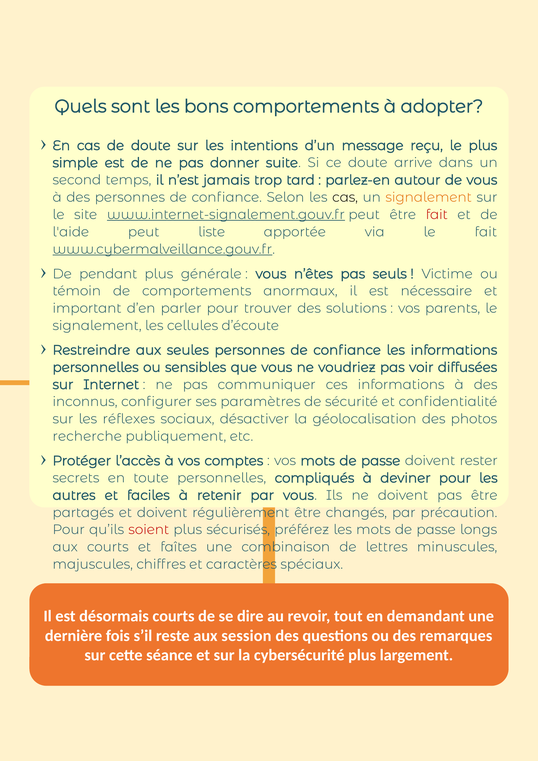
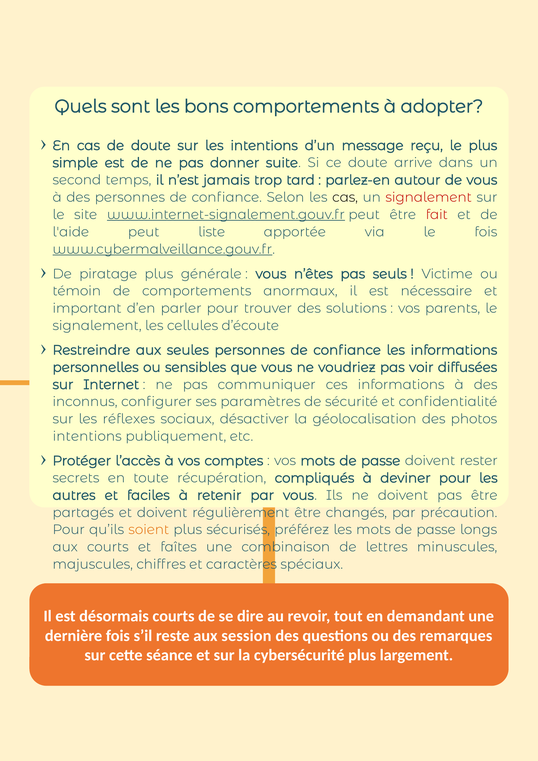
signalement at (429, 197) colour: orange -> red
le fait: fait -> fois
pendant: pendant -> piratage
recherche at (87, 436): recherche -> intentions
toute personnelles: personnelles -> récupération
soient colour: red -> orange
